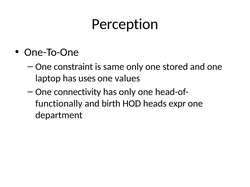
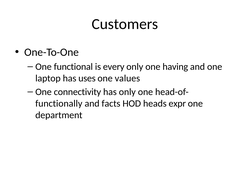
Perception: Perception -> Customers
constraint: constraint -> functional
same: same -> every
stored: stored -> having
birth: birth -> facts
